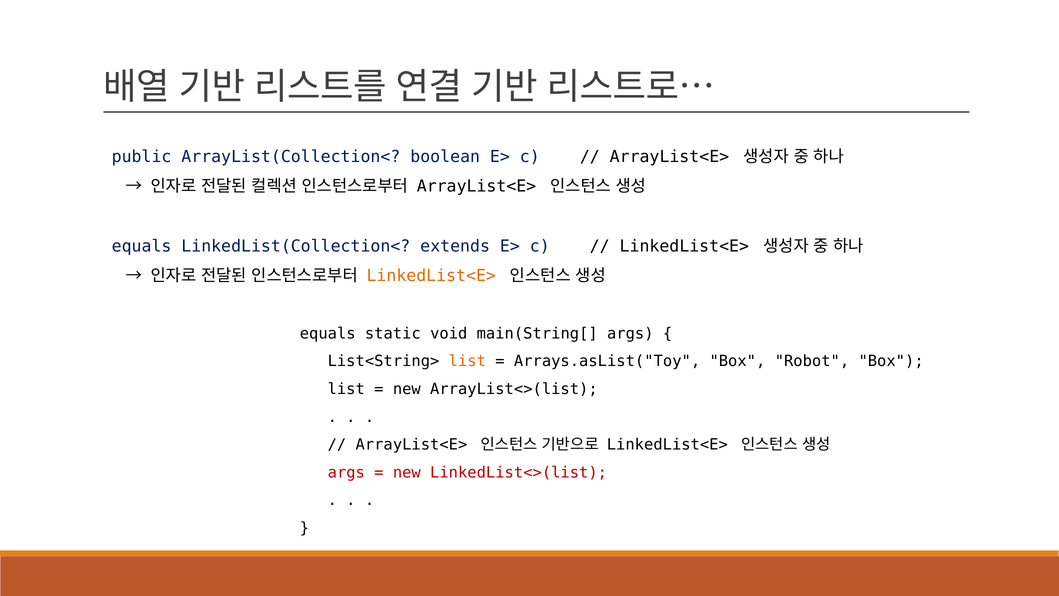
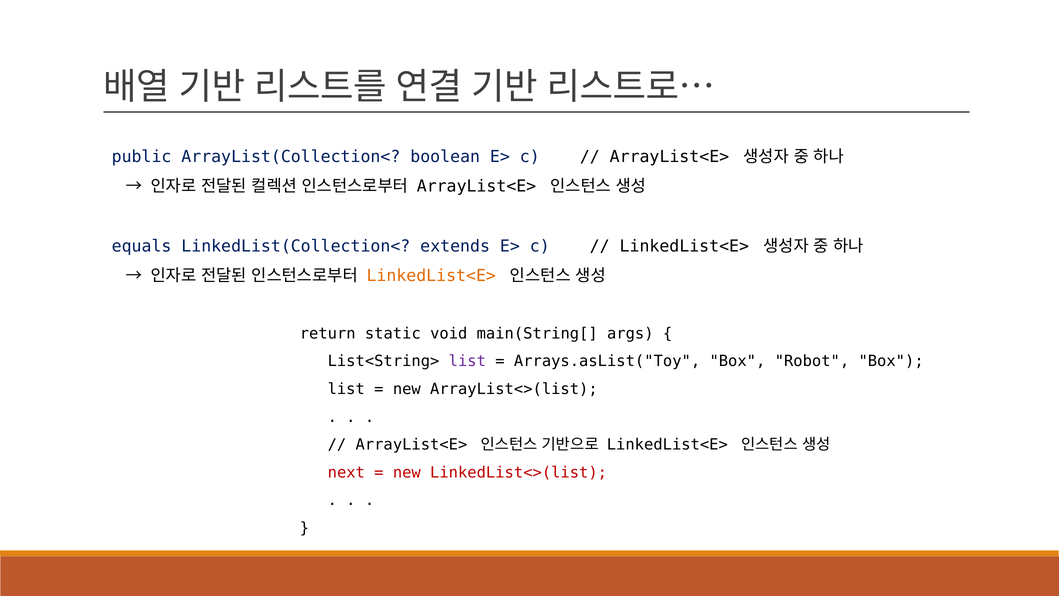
equals at (328, 333): equals -> return
list at (467, 361) colour: orange -> purple
args at (346, 472): args -> next
